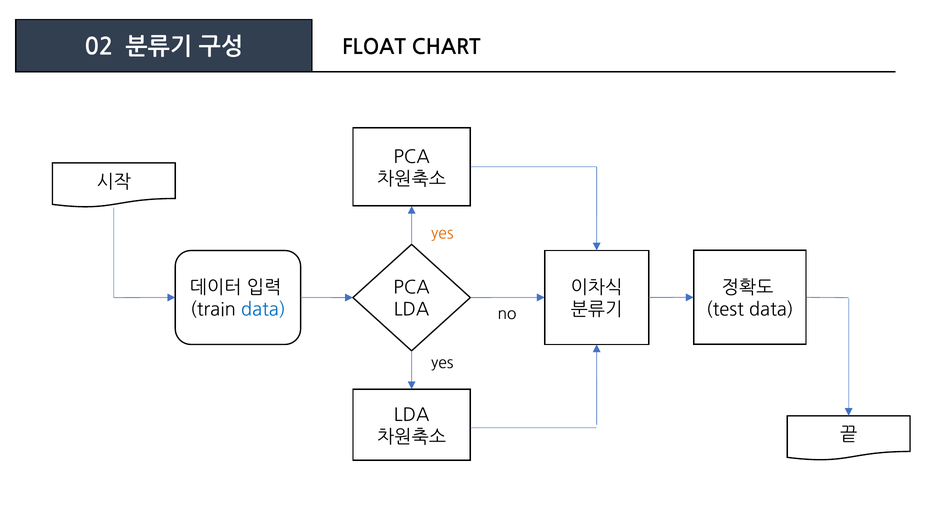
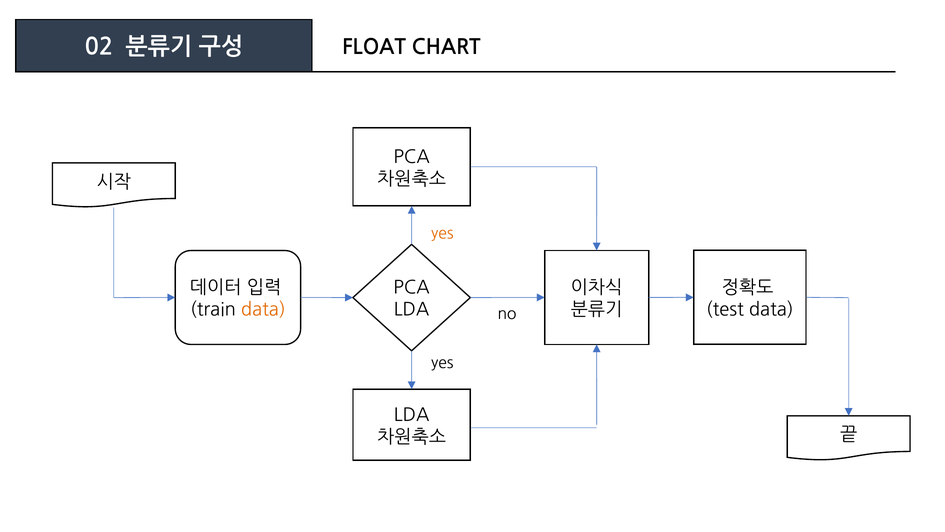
data at (263, 310) colour: blue -> orange
